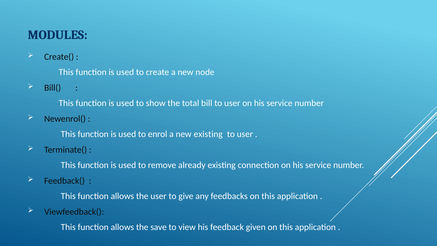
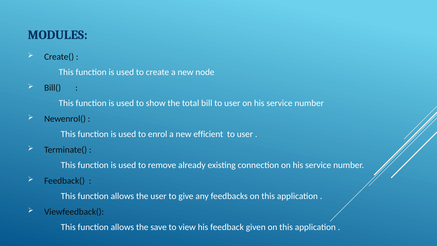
new existing: existing -> efficient
